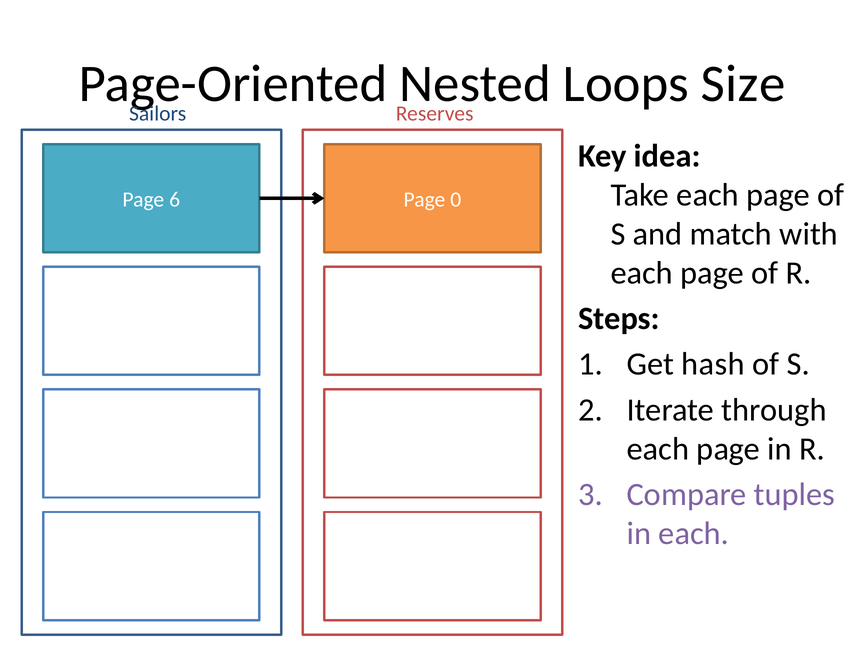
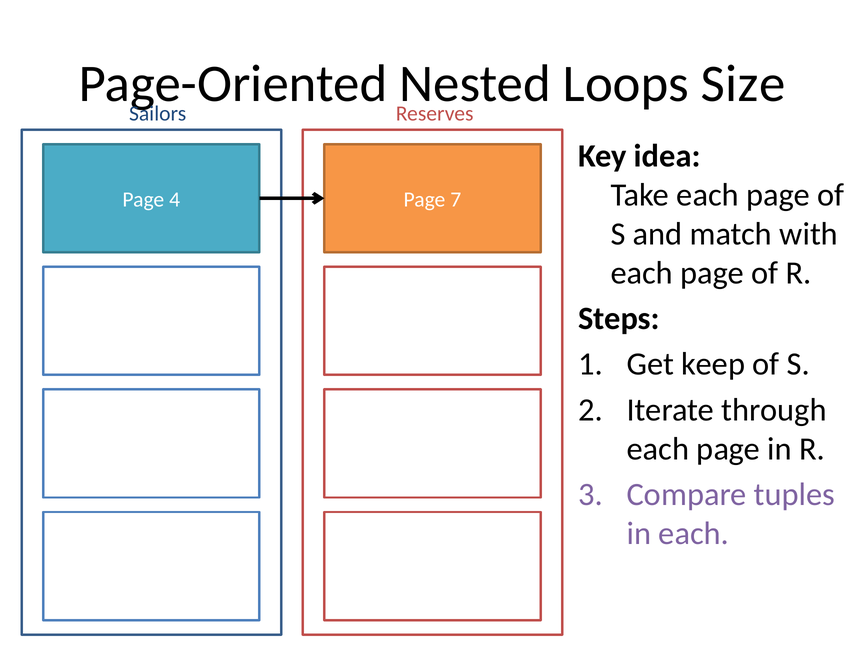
6: 6 -> 4
0: 0 -> 7
hash: hash -> keep
